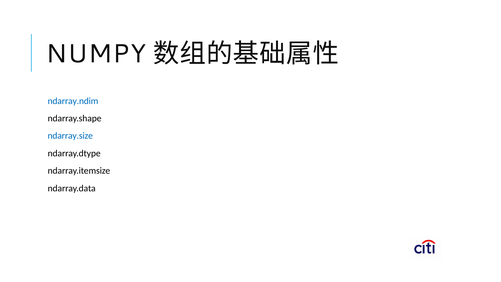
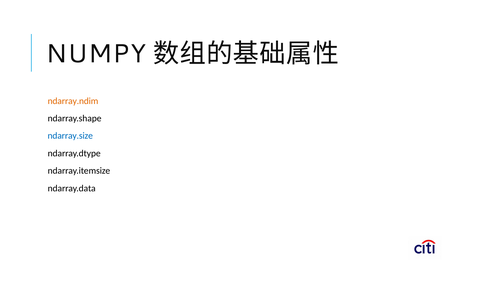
ndarray.ndim colour: blue -> orange
